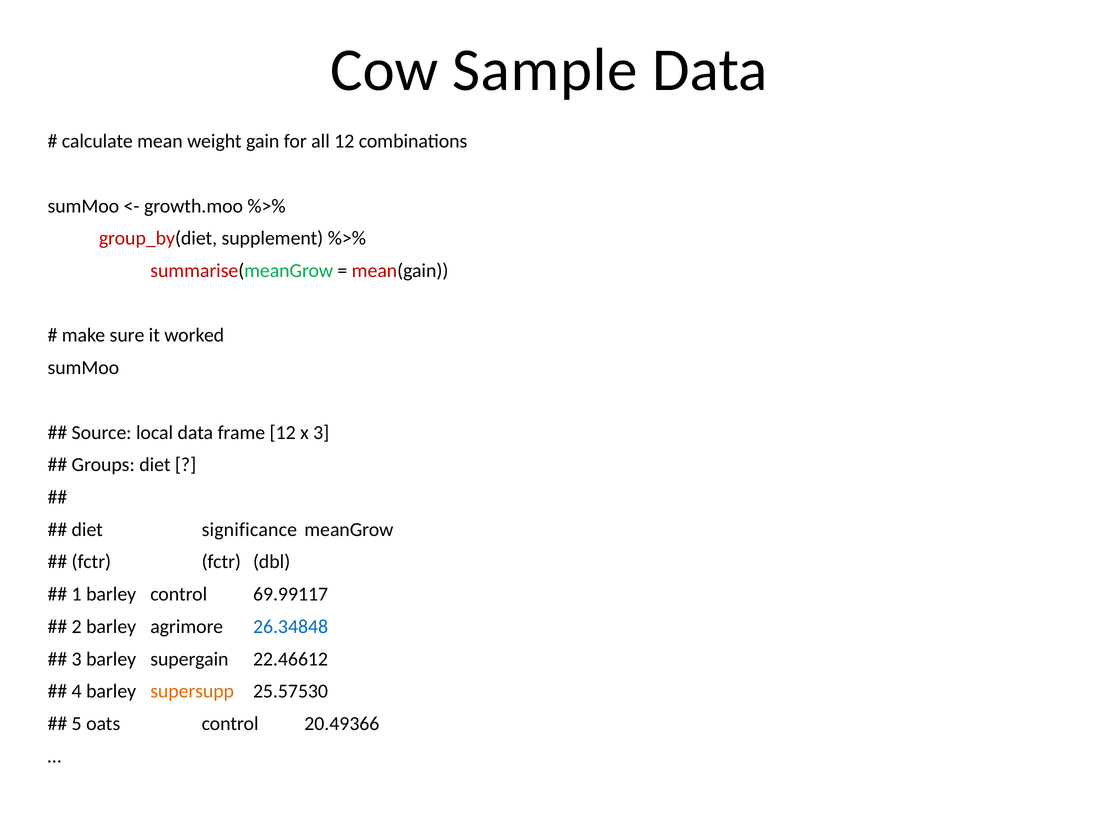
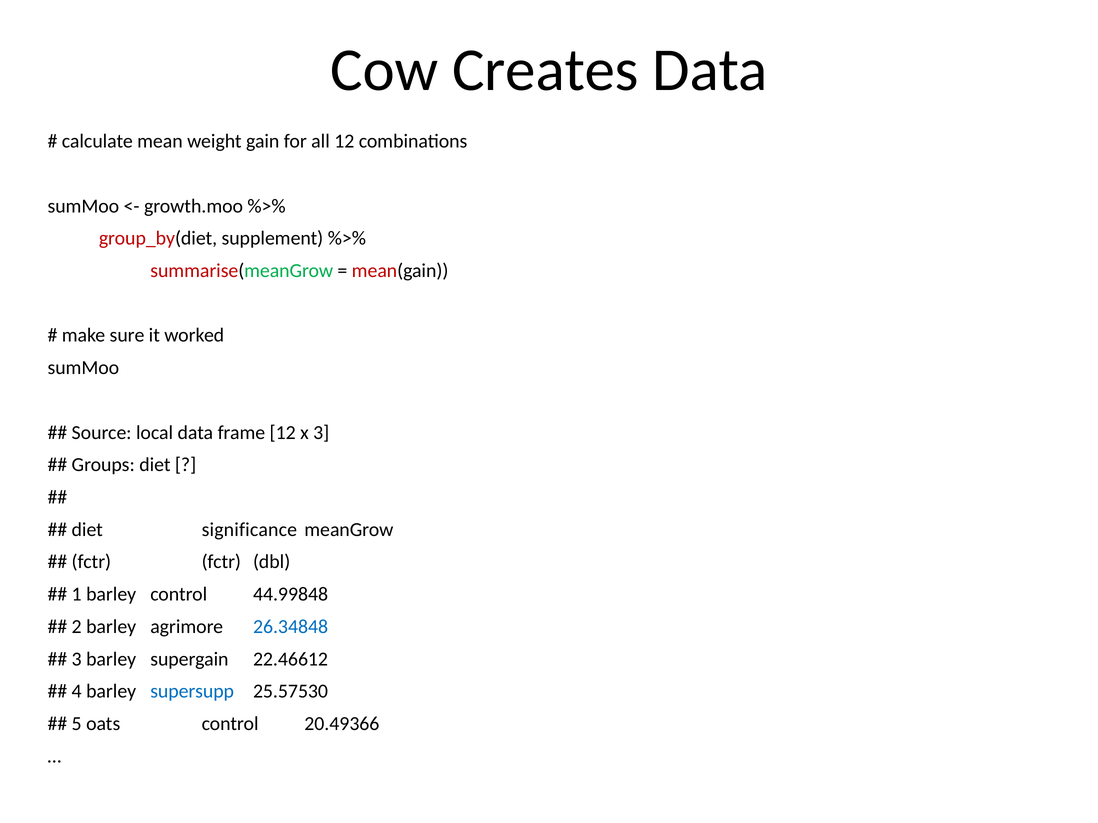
Sample: Sample -> Creates
69.99117: 69.99117 -> 44.99848
supersupp colour: orange -> blue
